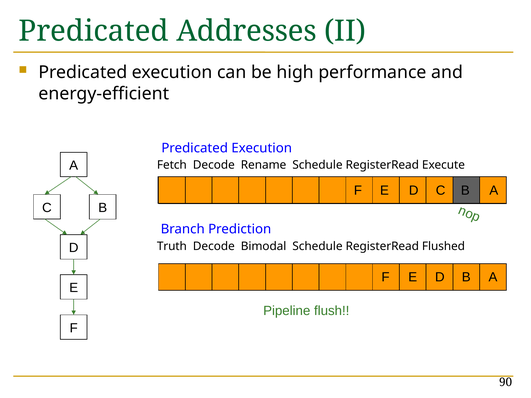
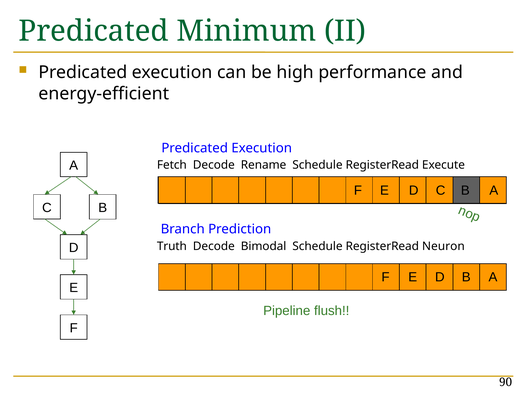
Addresses: Addresses -> Minimum
Flushed: Flushed -> Neuron
